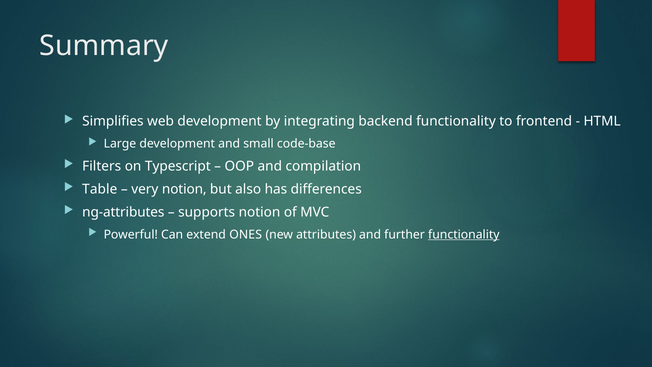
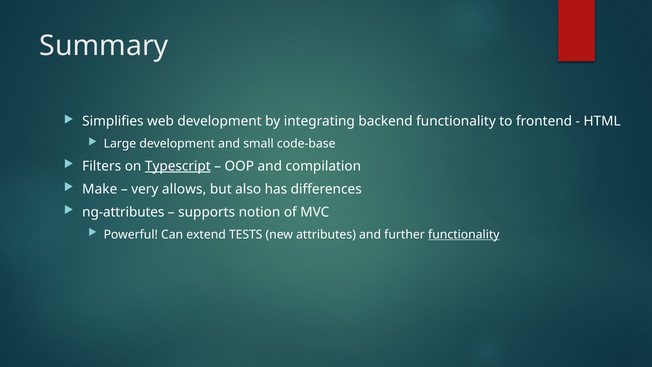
Typescript underline: none -> present
Table: Table -> Make
very notion: notion -> allows
ONES: ONES -> TESTS
